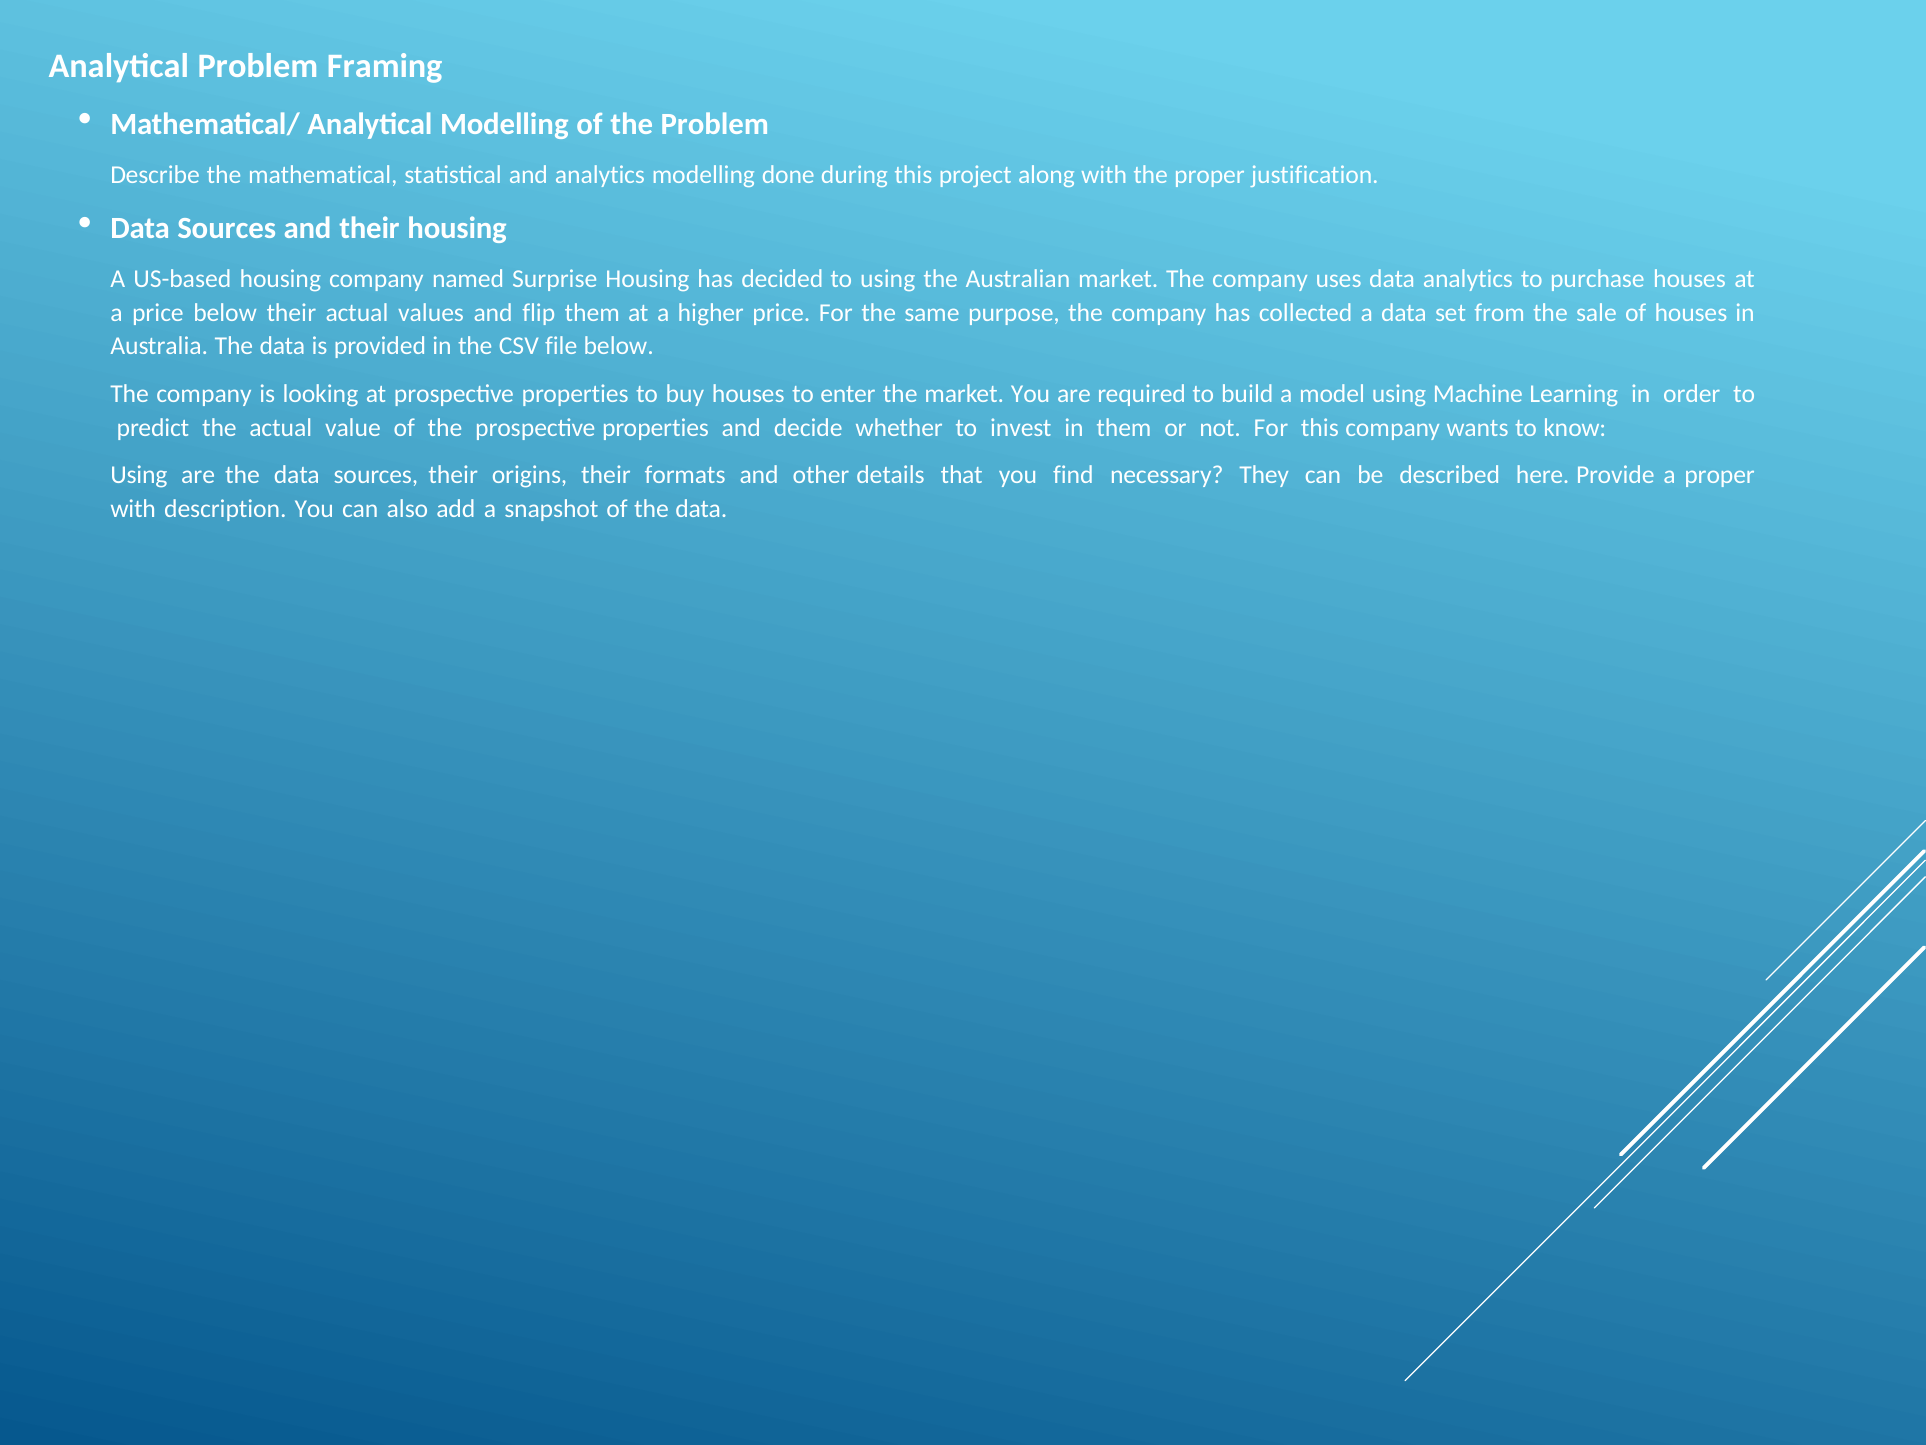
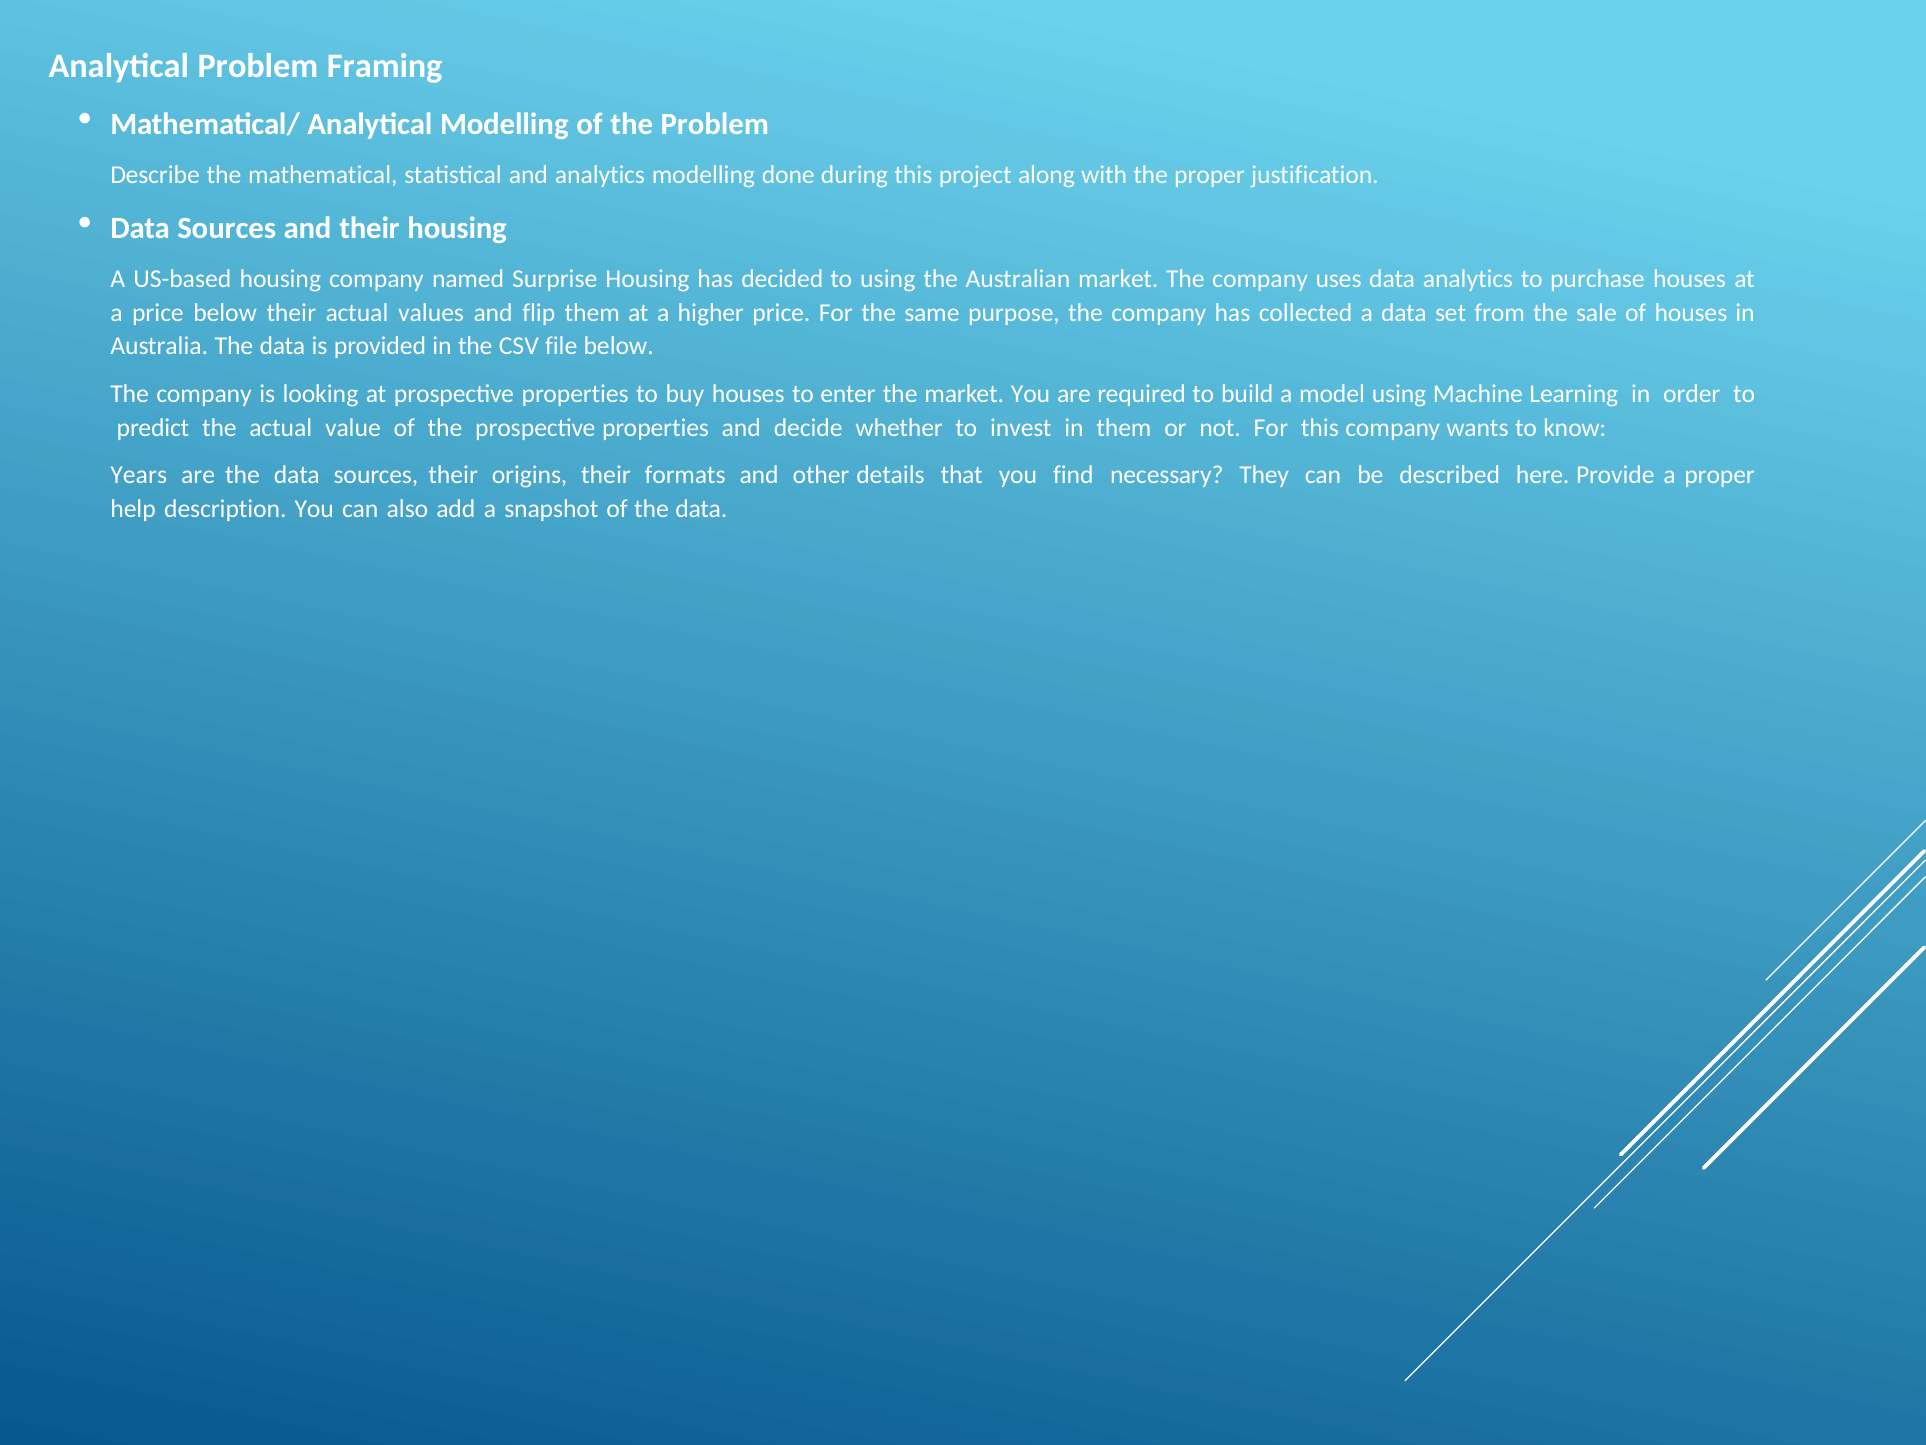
Using at (139, 475): Using -> Years
with at (133, 509): with -> help
